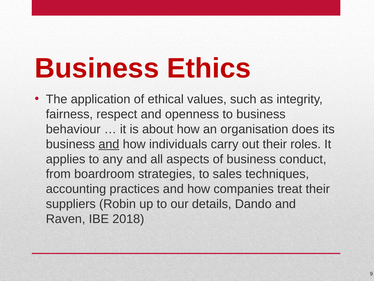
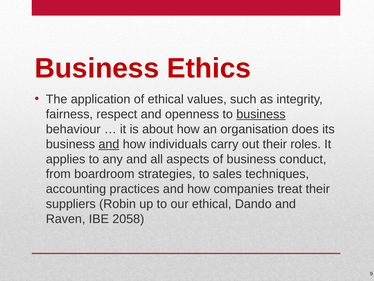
business at (261, 114) underline: none -> present
our details: details -> ethical
2018: 2018 -> 2058
